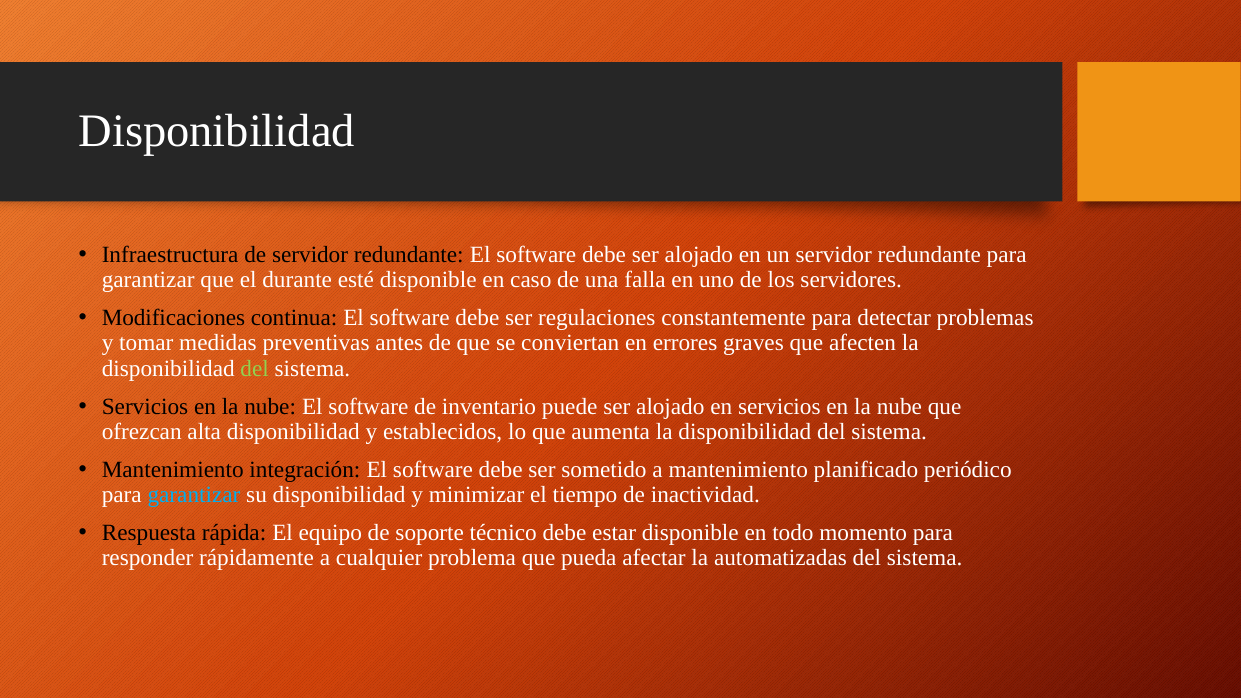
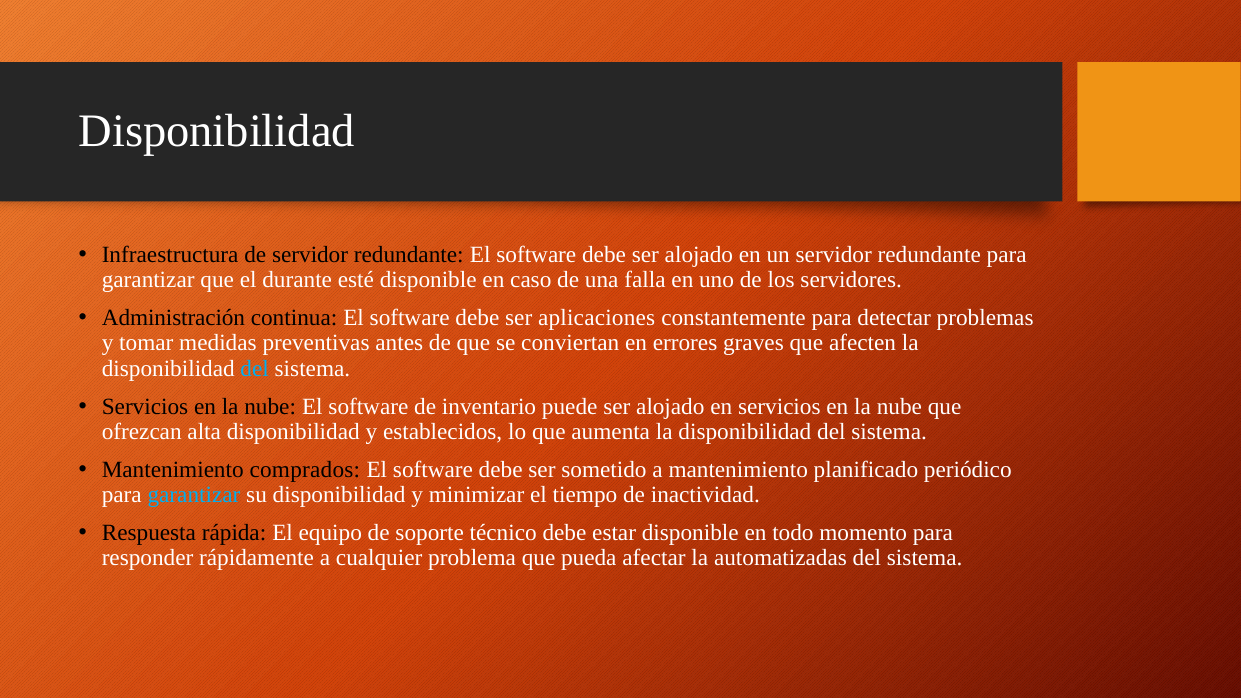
Modificaciones: Modificaciones -> Administración
regulaciones: regulaciones -> aplicaciones
del at (255, 368) colour: light green -> light blue
integración: integración -> comprados
